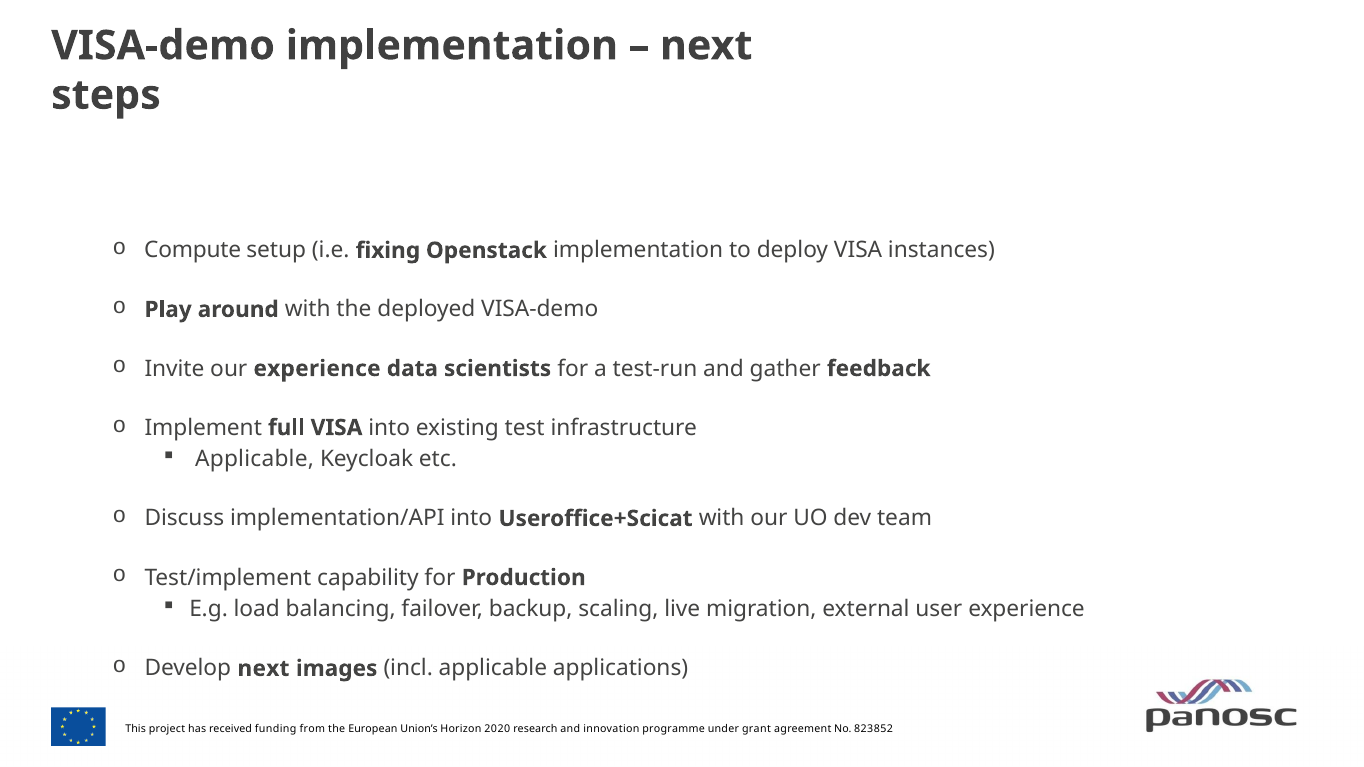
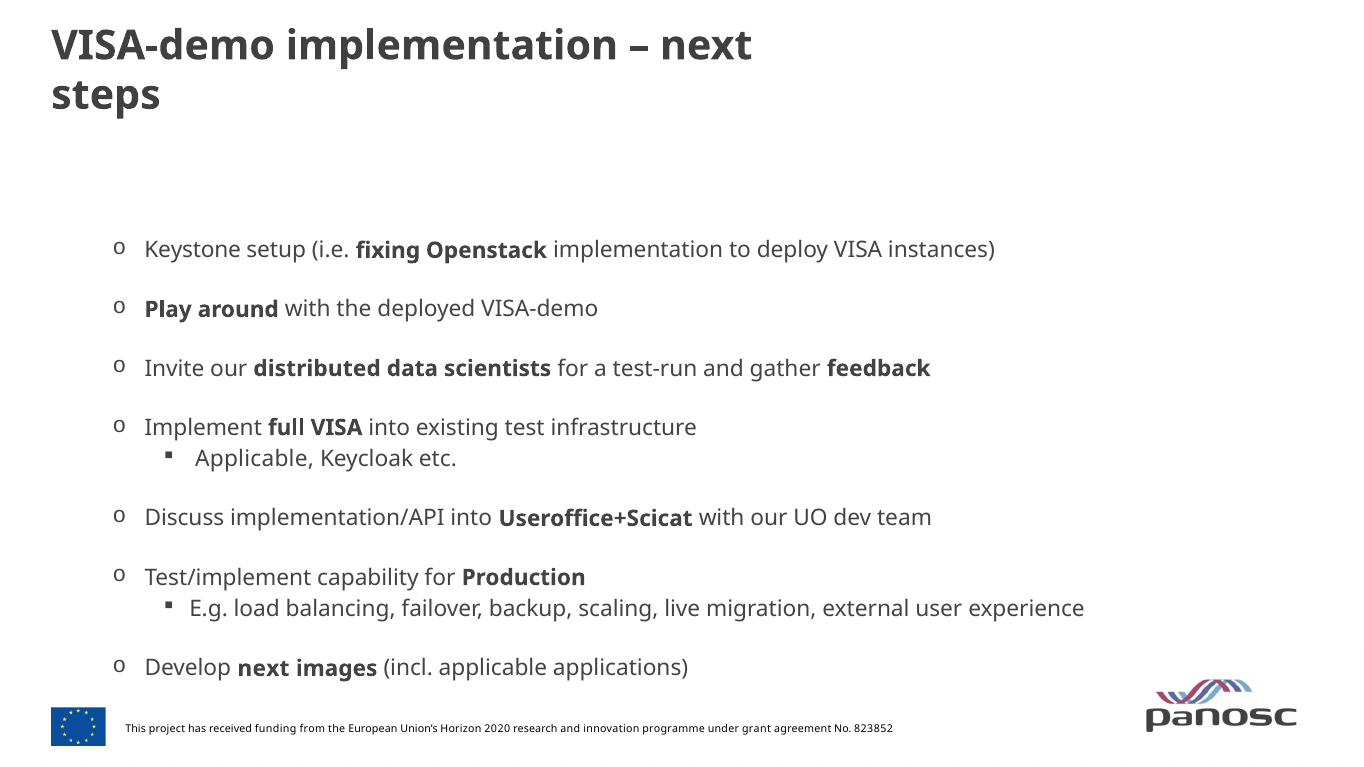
Compute: Compute -> Keystone
our experience: experience -> distributed
